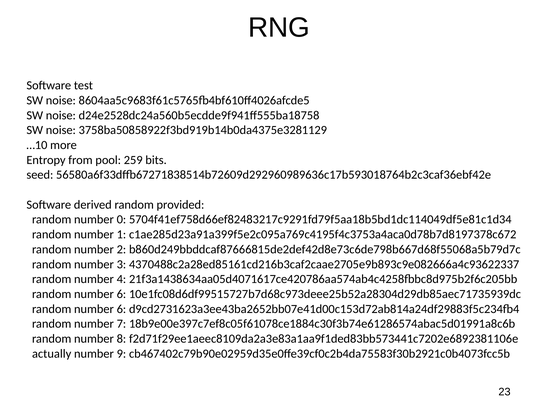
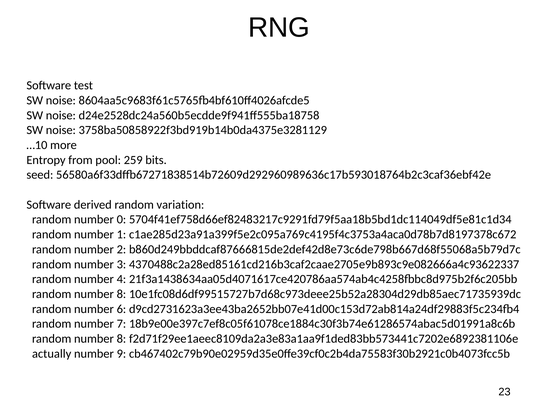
provided: provided -> variation
6 at (121, 294): 6 -> 8
